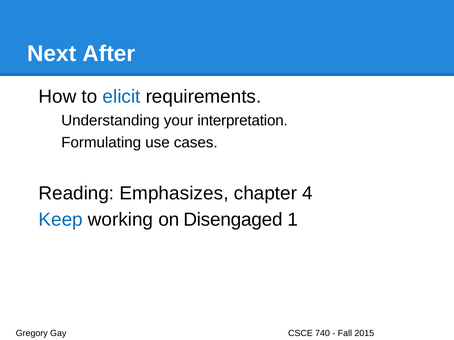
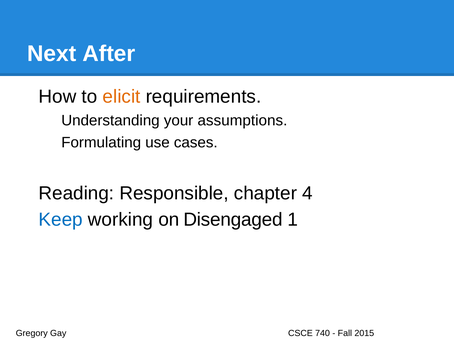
elicit colour: blue -> orange
interpretation: interpretation -> assumptions
Emphasizes: Emphasizes -> Responsible
